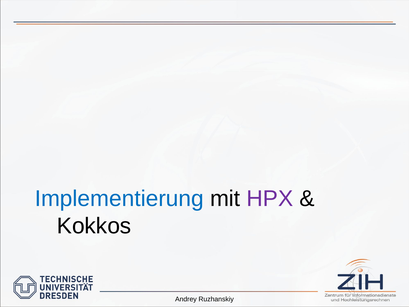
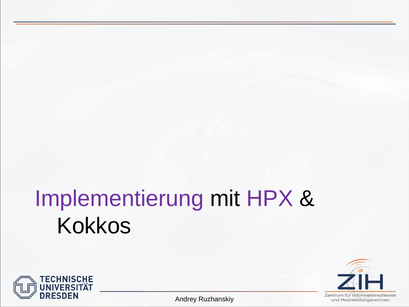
Implementierung colour: blue -> purple
